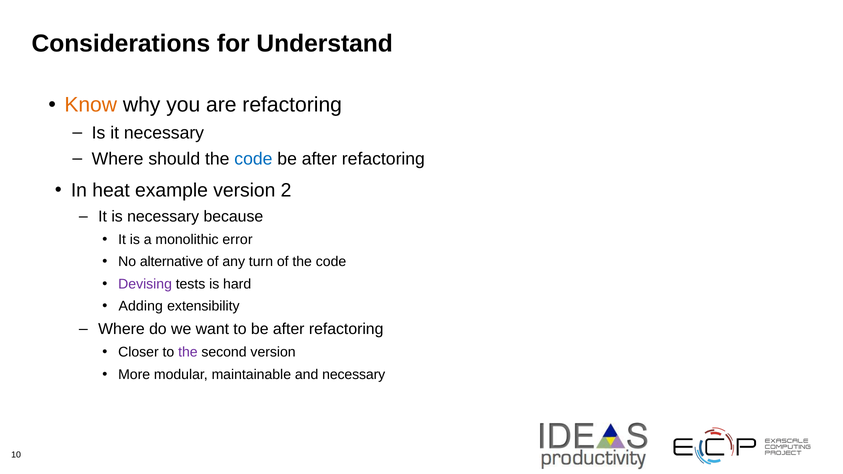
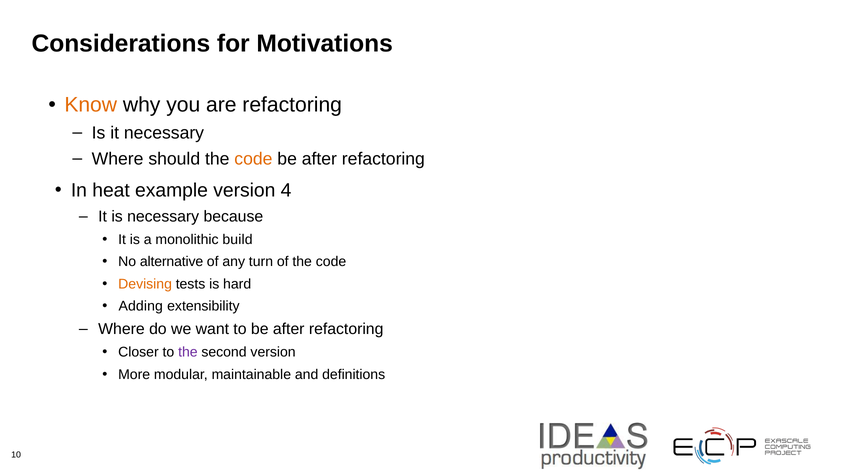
Understand: Understand -> Motivations
code at (253, 159) colour: blue -> orange
2: 2 -> 4
error: error -> build
Devising colour: purple -> orange
and necessary: necessary -> definitions
